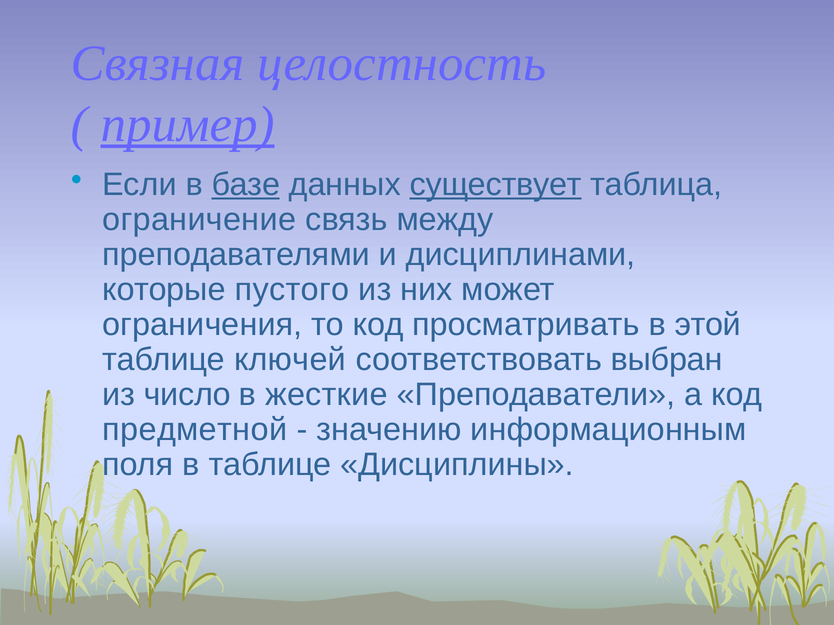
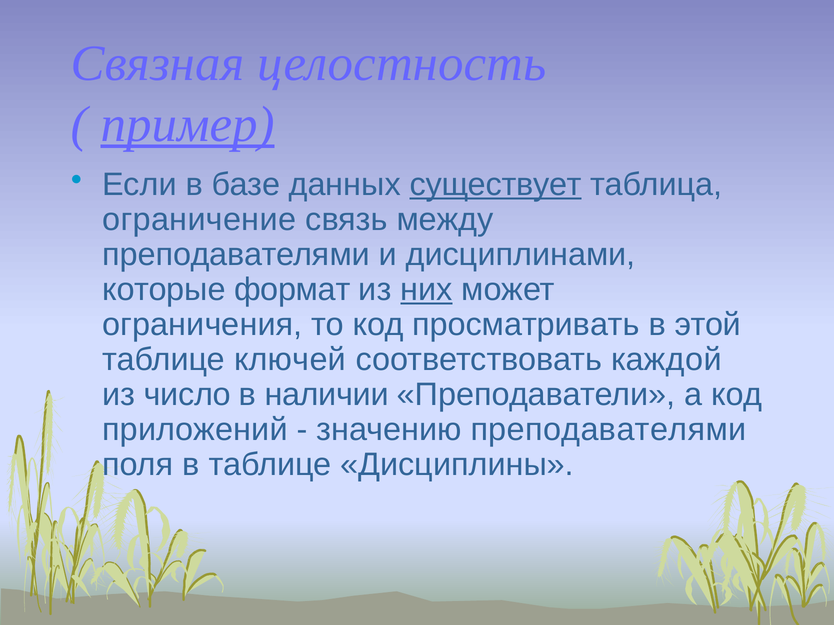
базе underline: present -> none
пустого: пустого -> формат
них underline: none -> present
выбран: выбран -> каждой
жесткие: жесткие -> наличии
предметной: предметной -> приложений
значению информационным: информационным -> преподавателями
